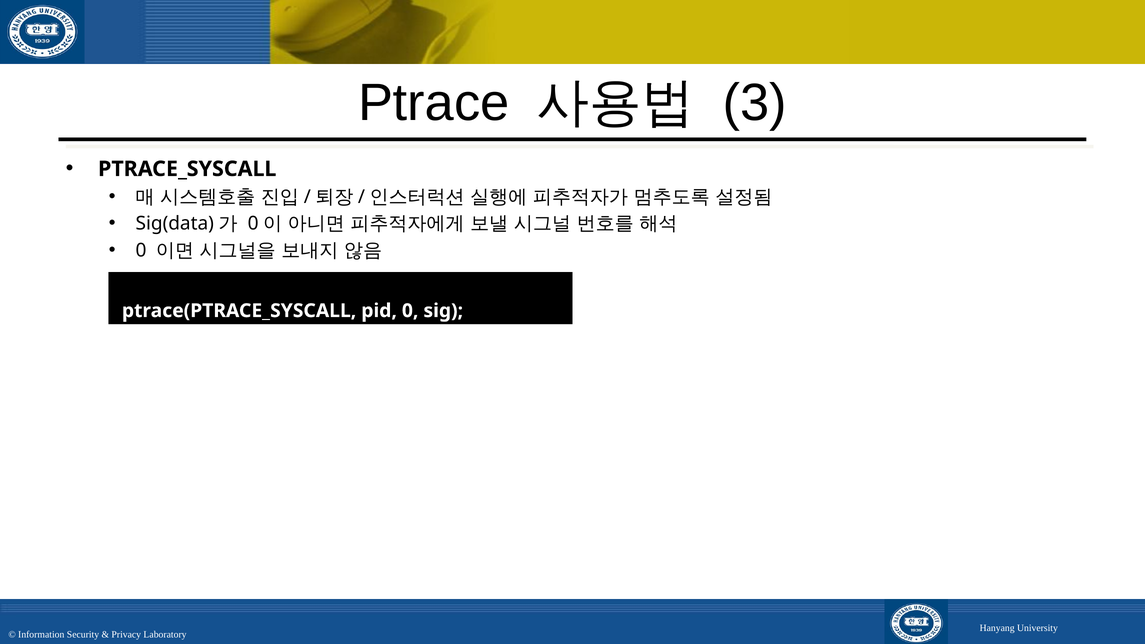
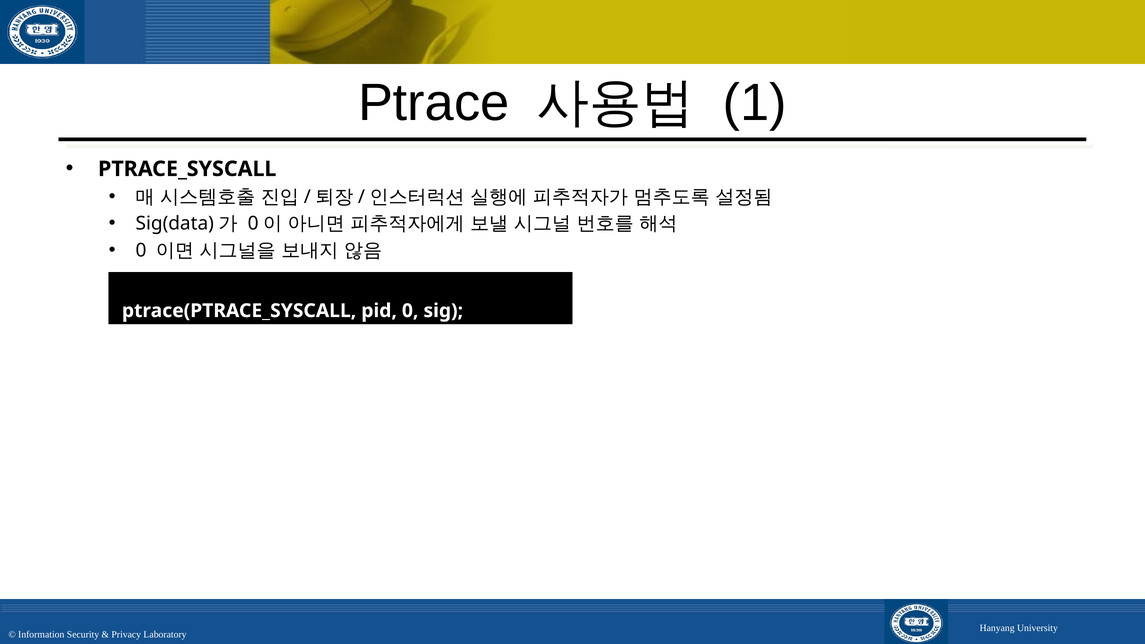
3: 3 -> 1
